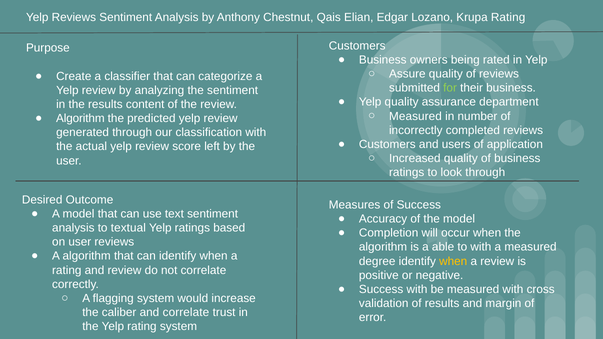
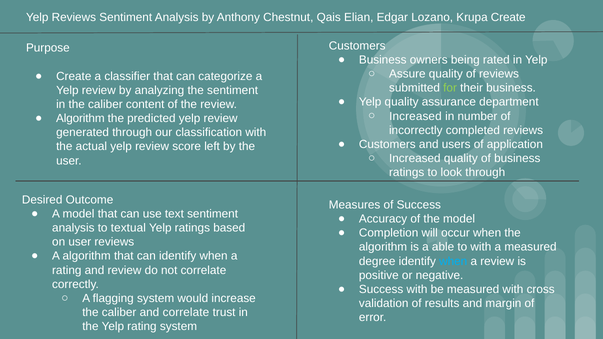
Krupa Rating: Rating -> Create
in the results: results -> caliber
Measured at (415, 116): Measured -> Increased
when at (453, 261) colour: yellow -> light blue
